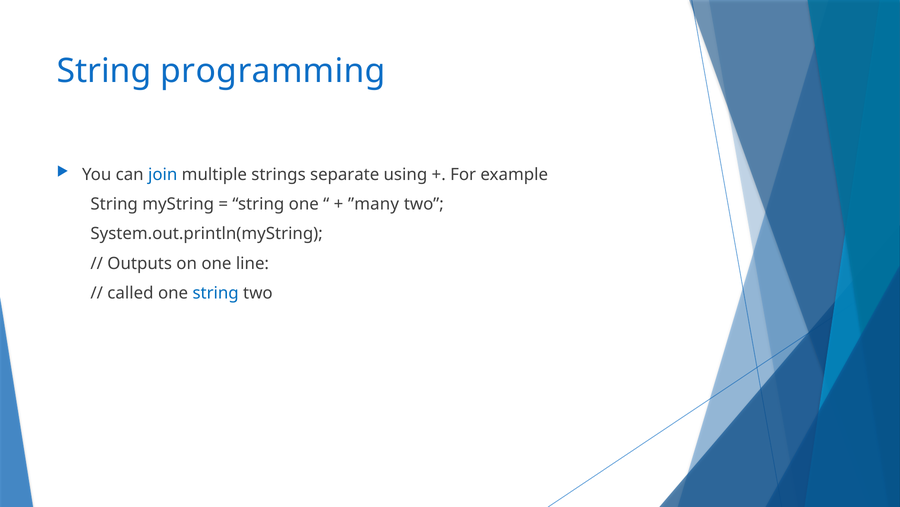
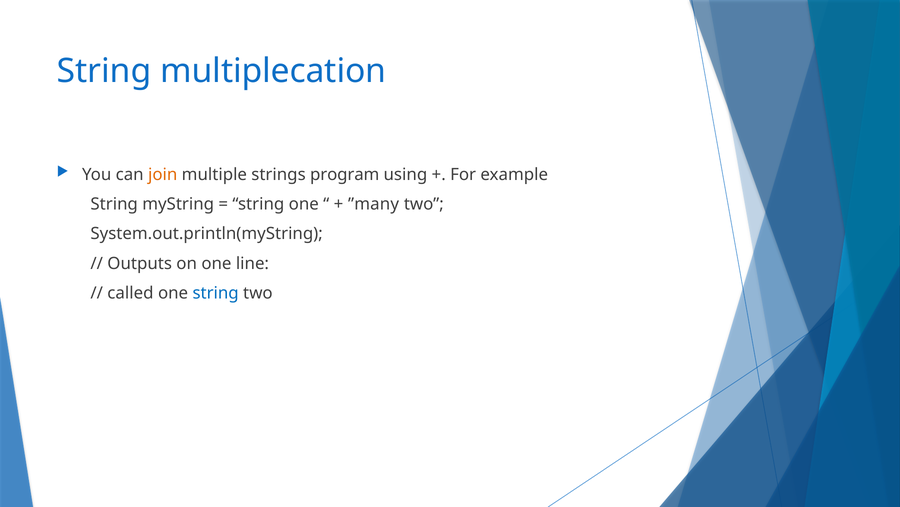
programming: programming -> multiplecation
join colour: blue -> orange
separate: separate -> program
